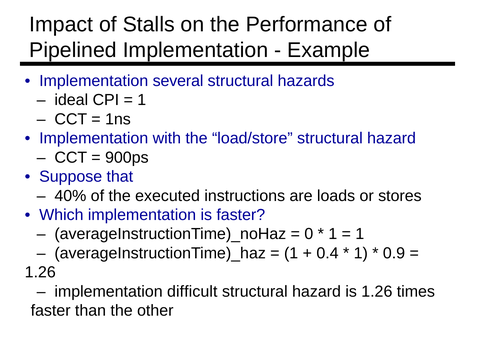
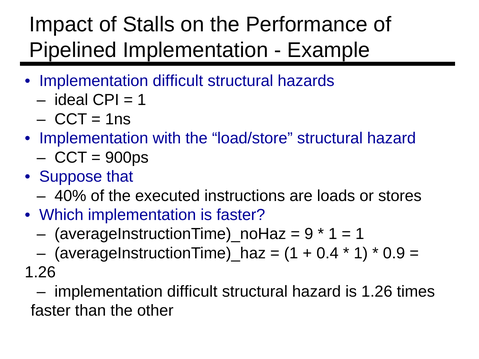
several at (178, 81): several -> difficult
0: 0 -> 9
